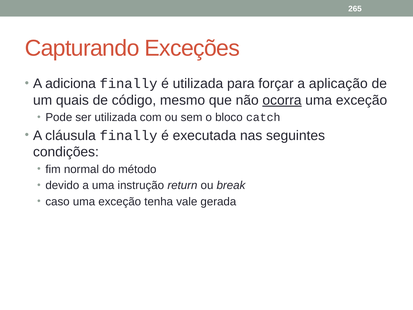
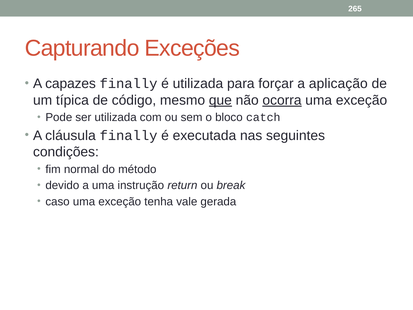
adiciona: adiciona -> capazes
quais: quais -> típica
que underline: none -> present
